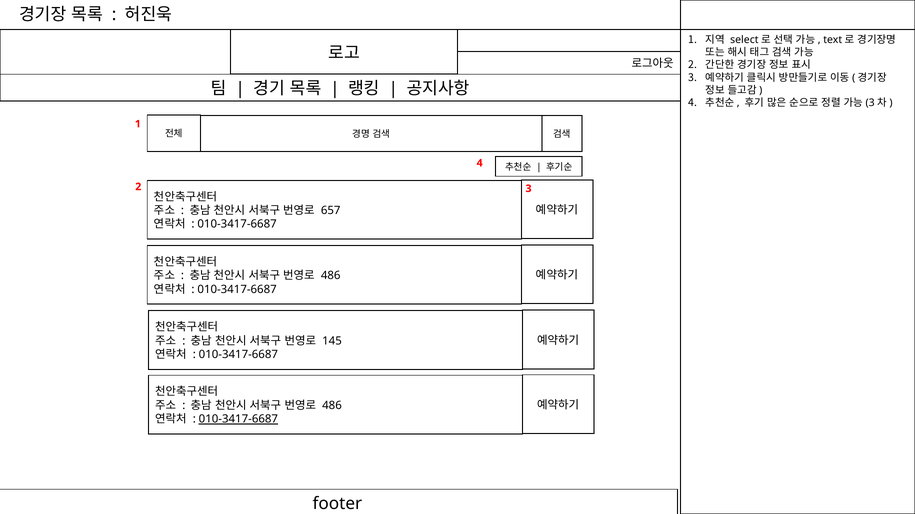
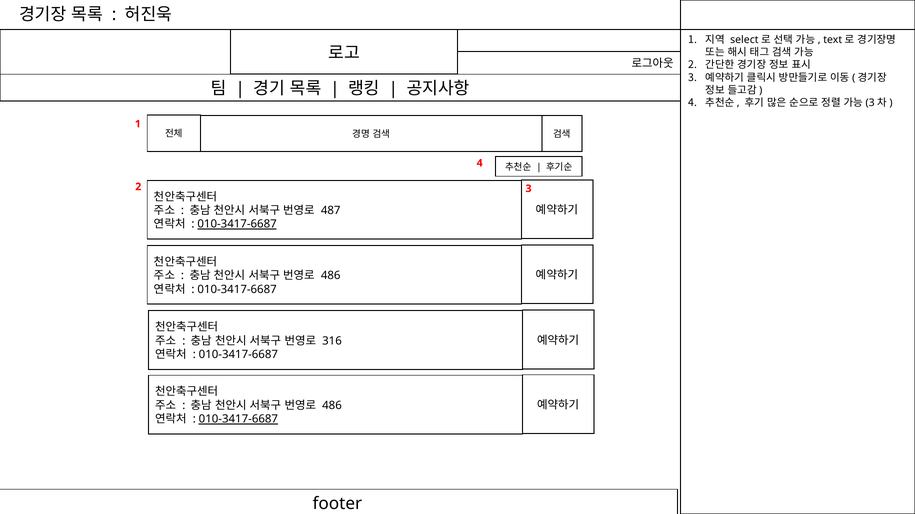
657: 657 -> 487
010-3417-6687 at (237, 224) underline: none -> present
145: 145 -> 316
